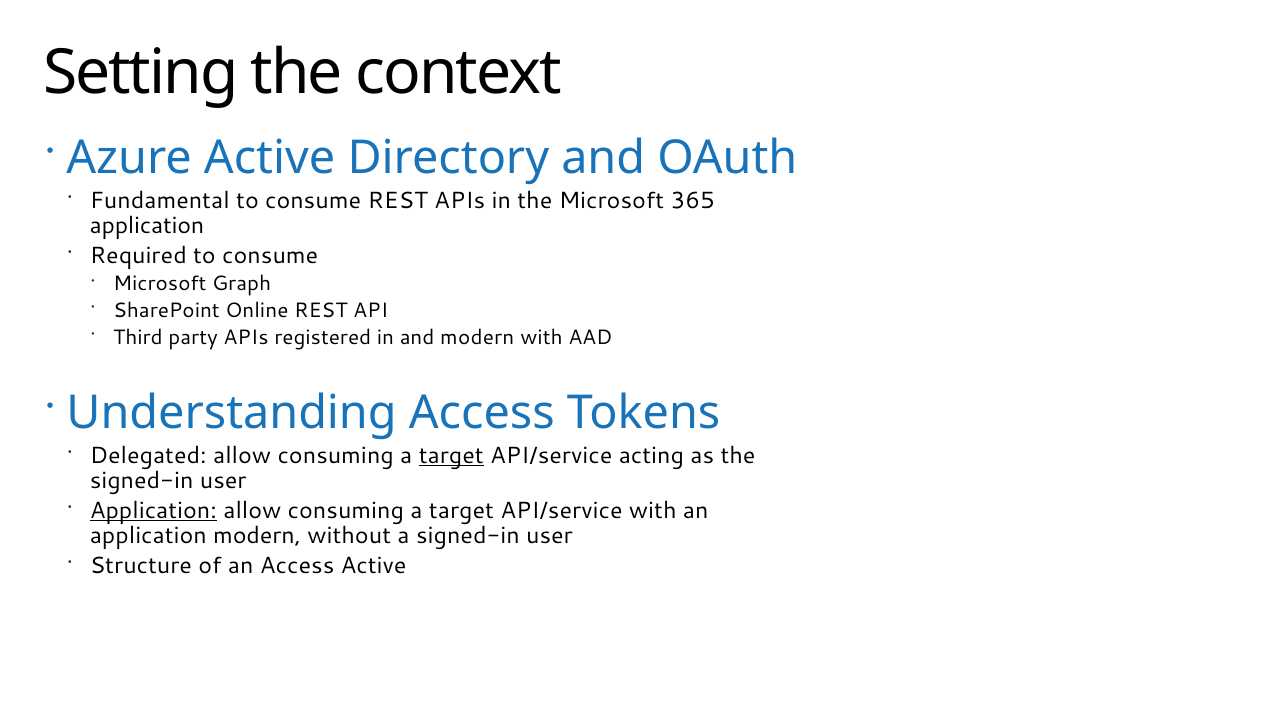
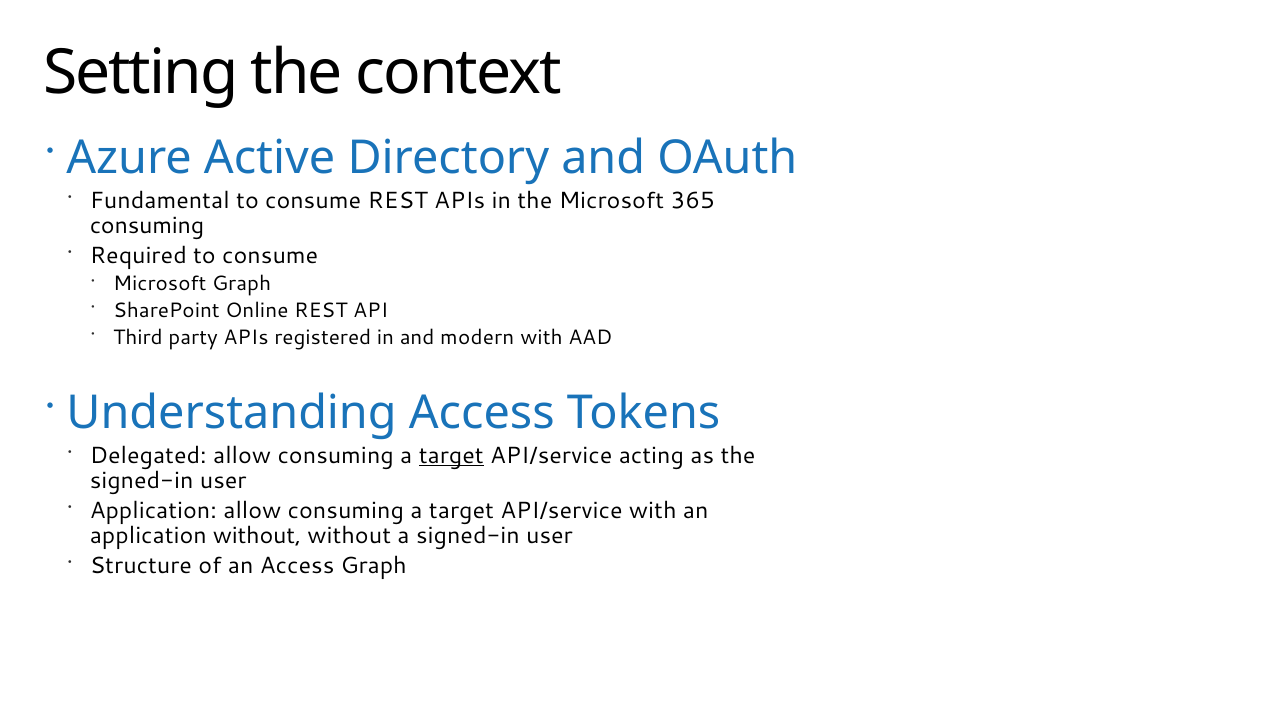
application at (147, 226): application -> consuming
Application at (153, 511) underline: present -> none
application modern: modern -> without
Access Active: Active -> Graph
